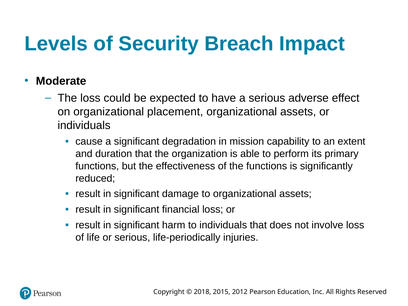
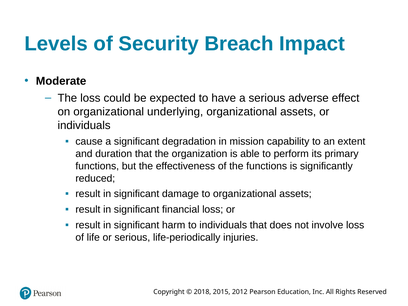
placement: placement -> underlying
